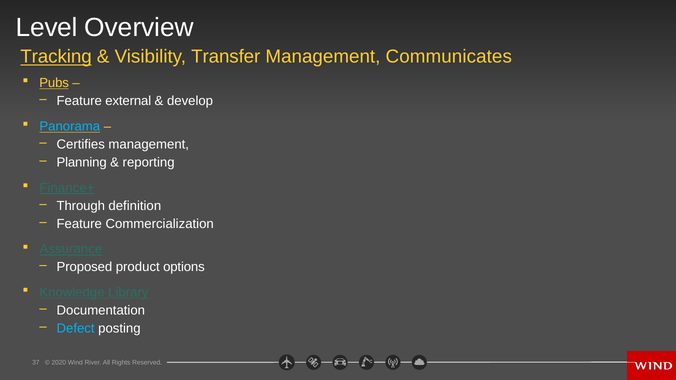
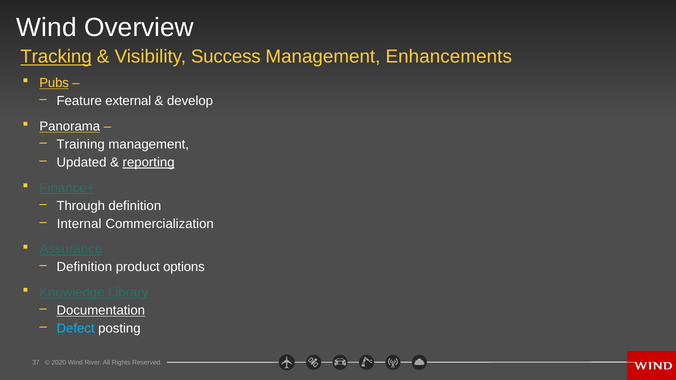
Level at (47, 28): Level -> Wind
Transfer: Transfer -> Success
Communicates: Communicates -> Enhancements
Panorama colour: light blue -> white
Certifies: Certifies -> Training
Planning: Planning -> Updated
reporting underline: none -> present
Feature at (79, 224): Feature -> Internal
Proposed at (84, 267): Proposed -> Definition
Documentation underline: none -> present
